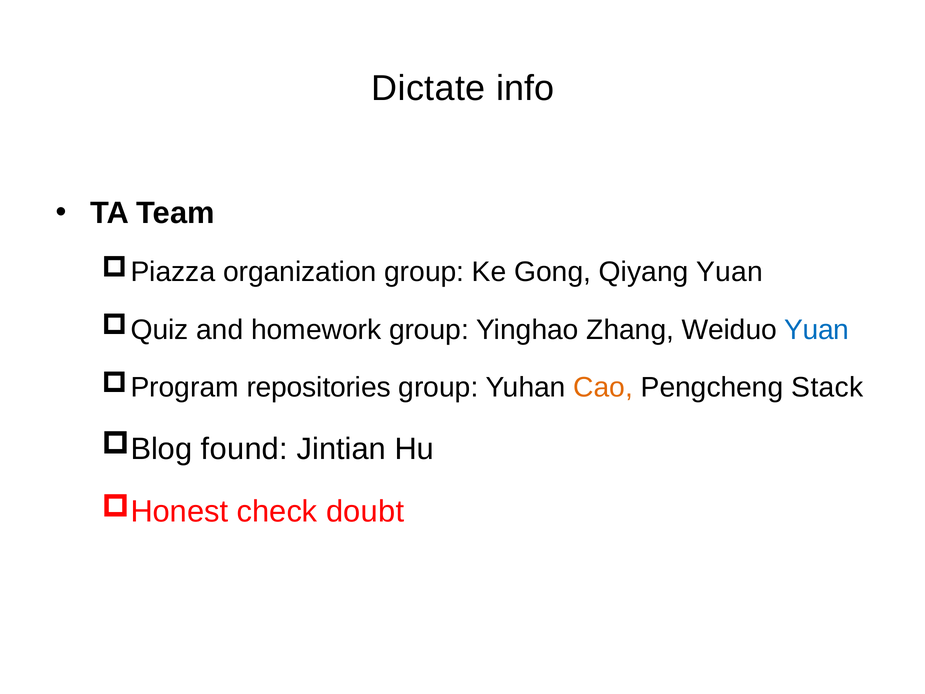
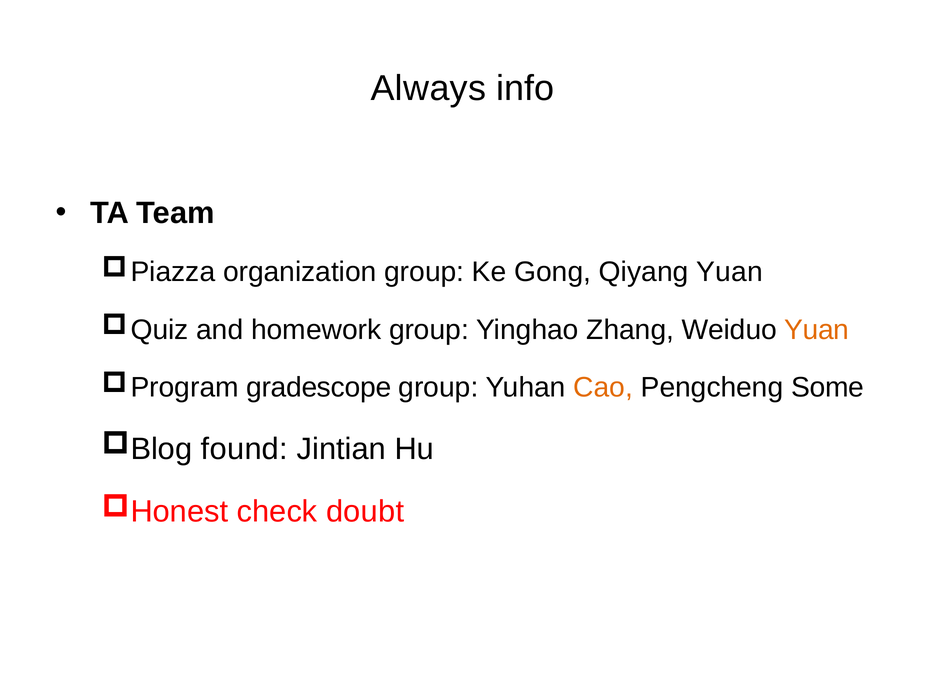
Dictate: Dictate -> Always
Yuan at (817, 330) colour: blue -> orange
repositories: repositories -> gradescope
Stack: Stack -> Some
